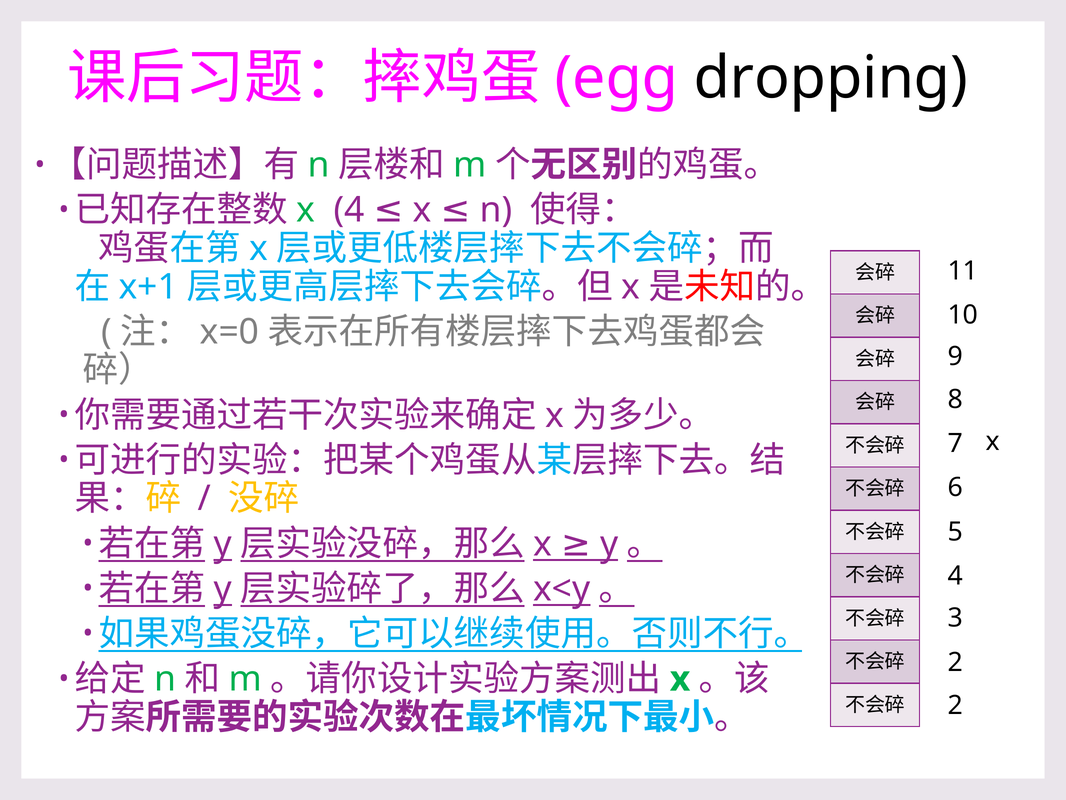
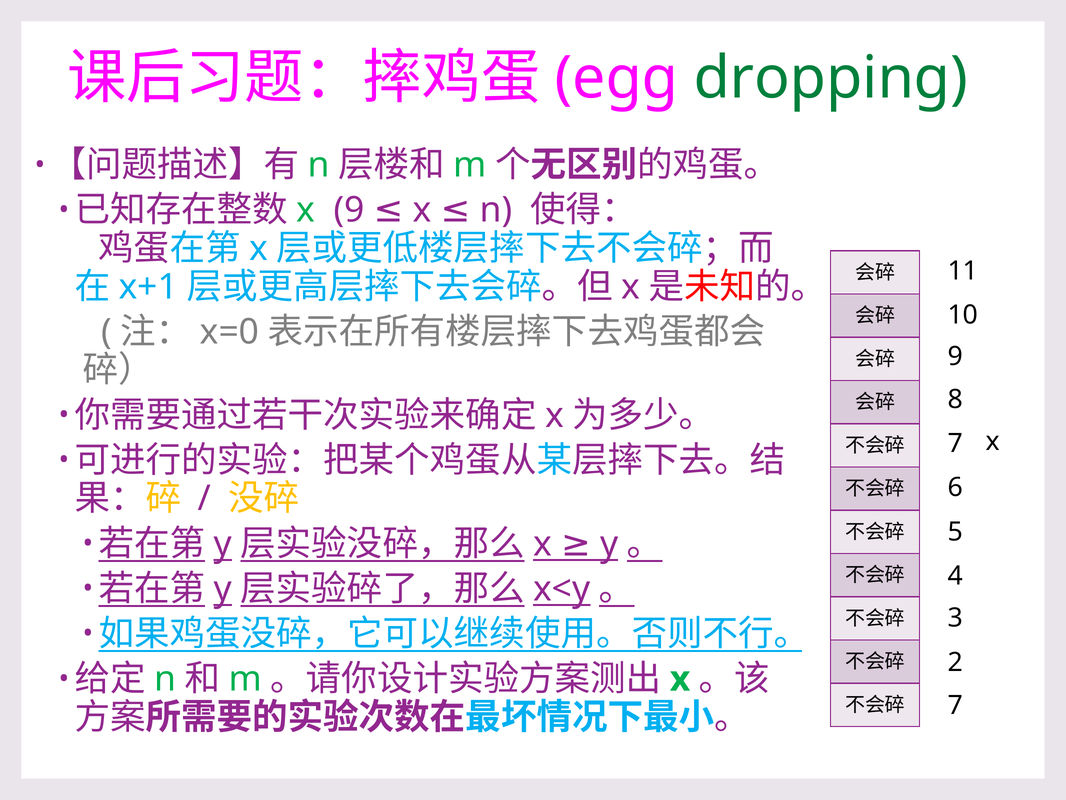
dropping colour: black -> green
x 4: 4 -> 9
2 at (955, 705): 2 -> 7
